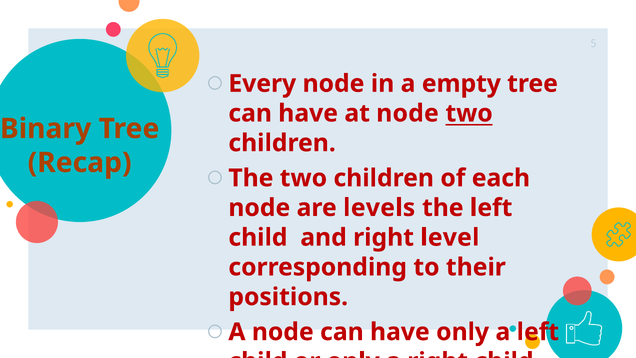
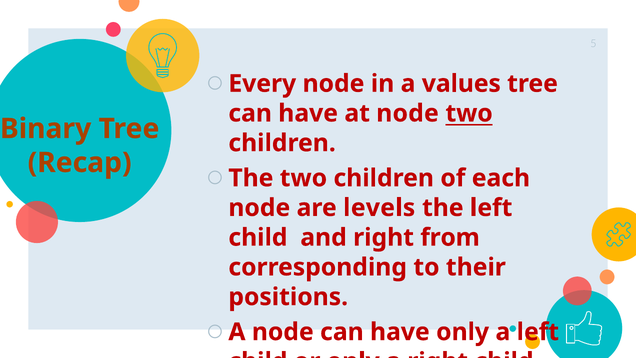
empty: empty -> values
level: level -> from
